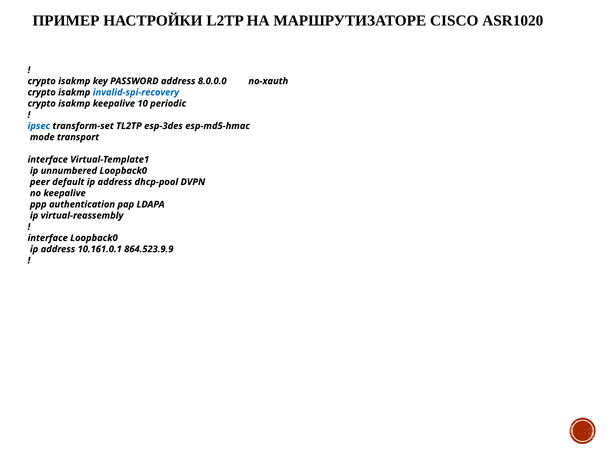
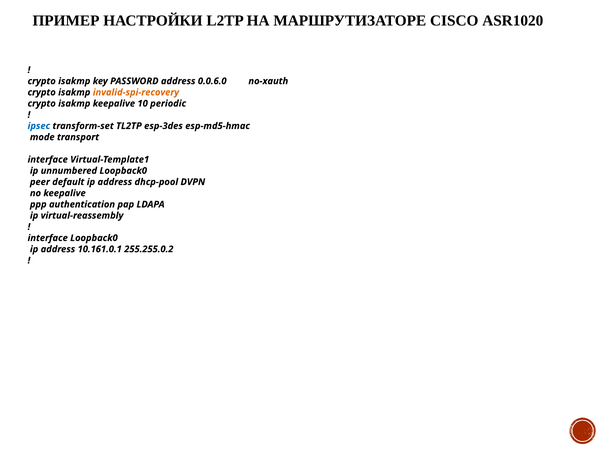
8.0.0.0: 8.0.0.0 -> 0.0.6.0
invalid-spi-recovery colour: blue -> orange
864.523.9.9: 864.523.9.9 -> 255.255.0.2
